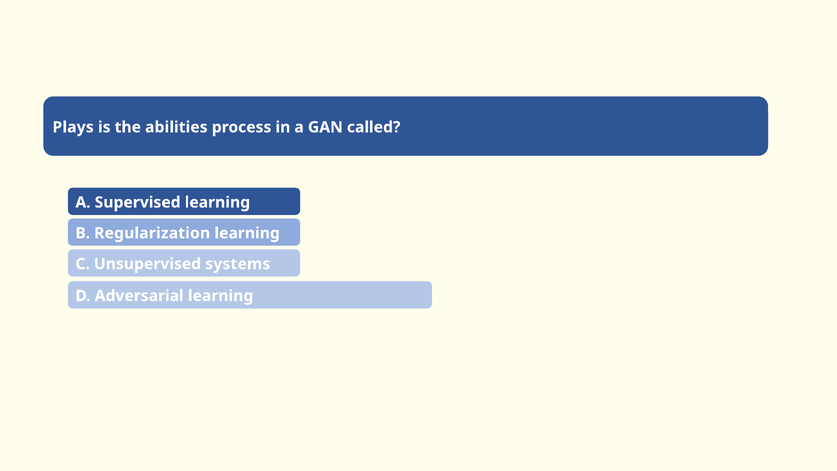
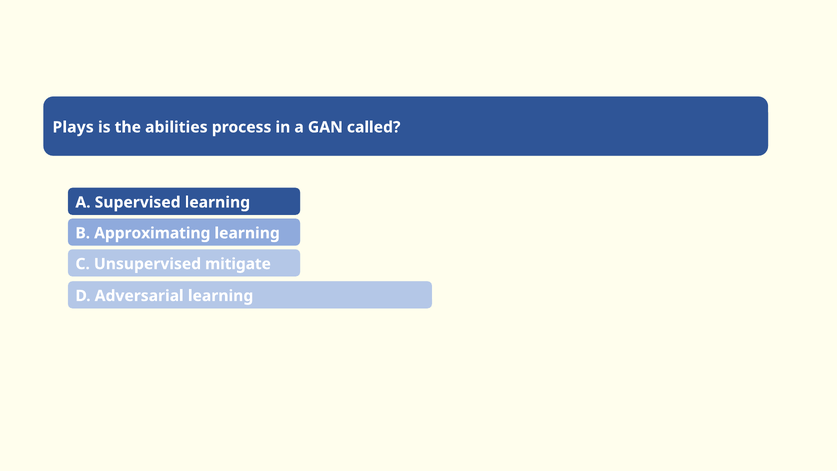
Regularization: Regularization -> Approximating
systems: systems -> mitigate
